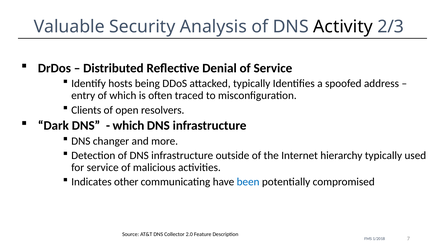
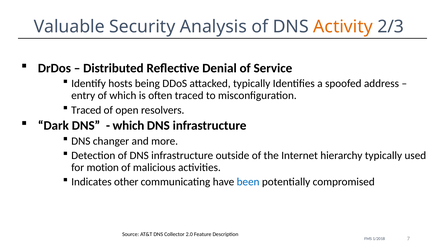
Activity colour: black -> orange
Clients at (86, 110): Clients -> Traced
for service: service -> motion
